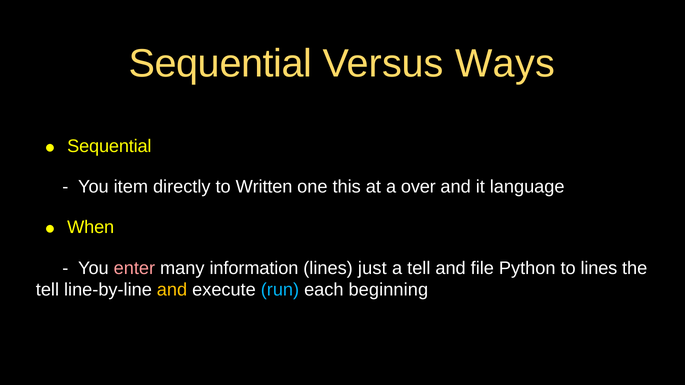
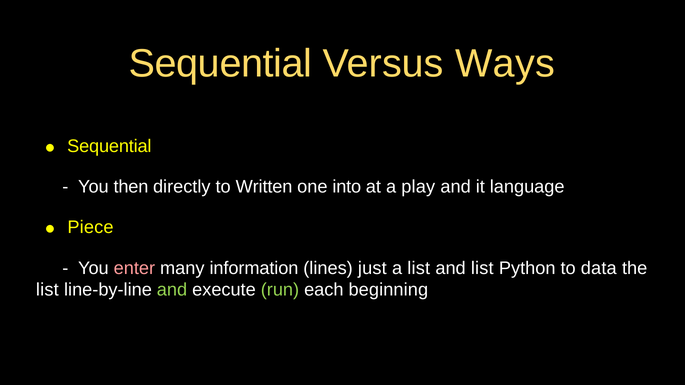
item: item -> then
this: this -> into
over: over -> play
When: When -> Piece
a tell: tell -> list
and file: file -> list
to lines: lines -> data
tell at (47, 290): tell -> list
and at (172, 290) colour: yellow -> light green
run colour: light blue -> light green
